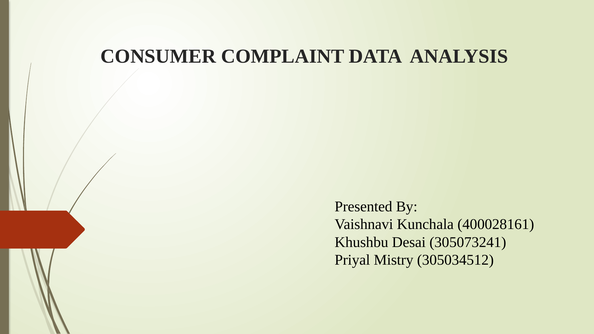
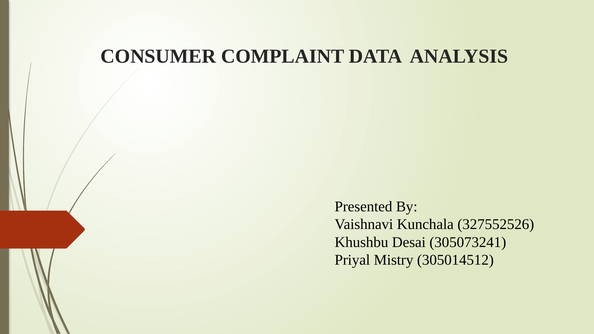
400028161: 400028161 -> 327552526
305034512: 305034512 -> 305014512
